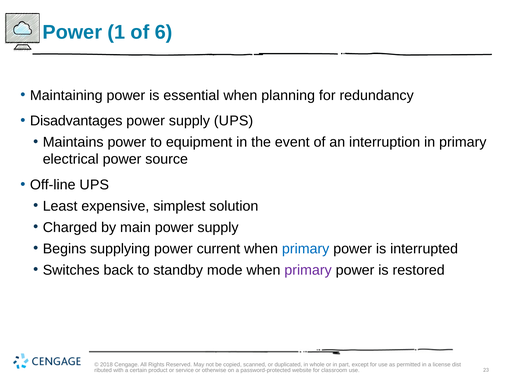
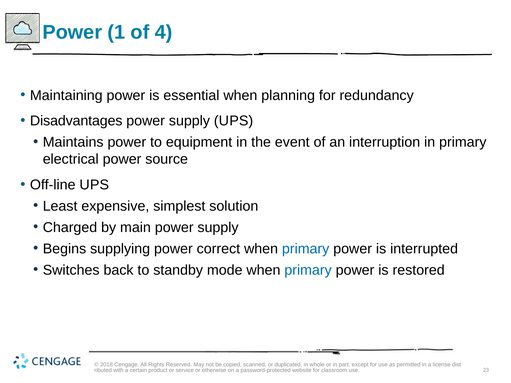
6: 6 -> 4
current: current -> correct
primary at (308, 270) colour: purple -> blue
